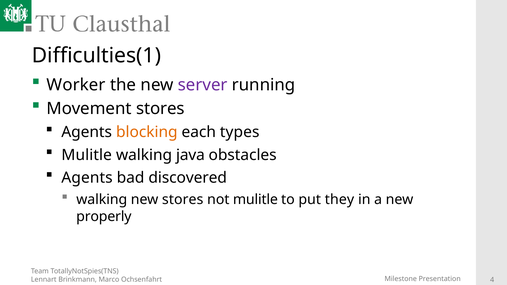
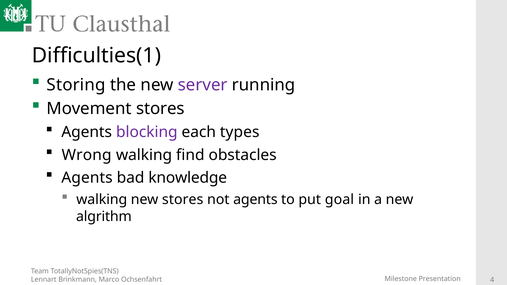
Worker: Worker -> Storing
blocking colour: orange -> purple
Mulitle at (87, 155): Mulitle -> Wrong
java: java -> find
discovered: discovered -> knowledge
not mulitle: mulitle -> agents
they: they -> goal
properly: properly -> algrithm
